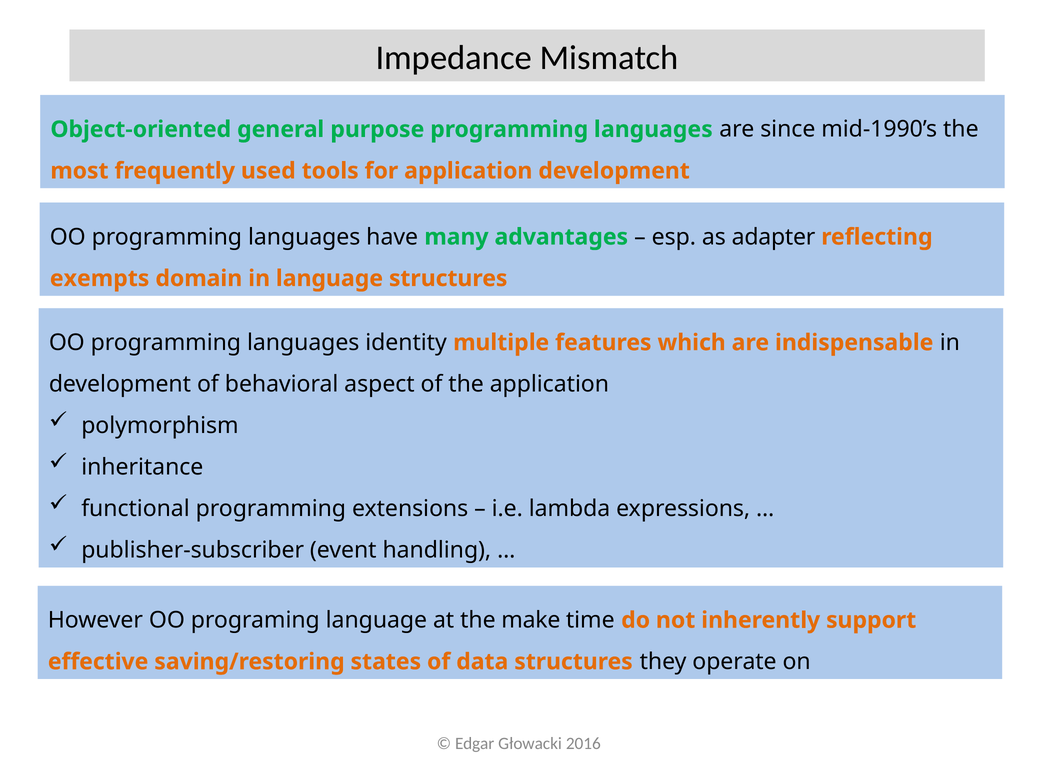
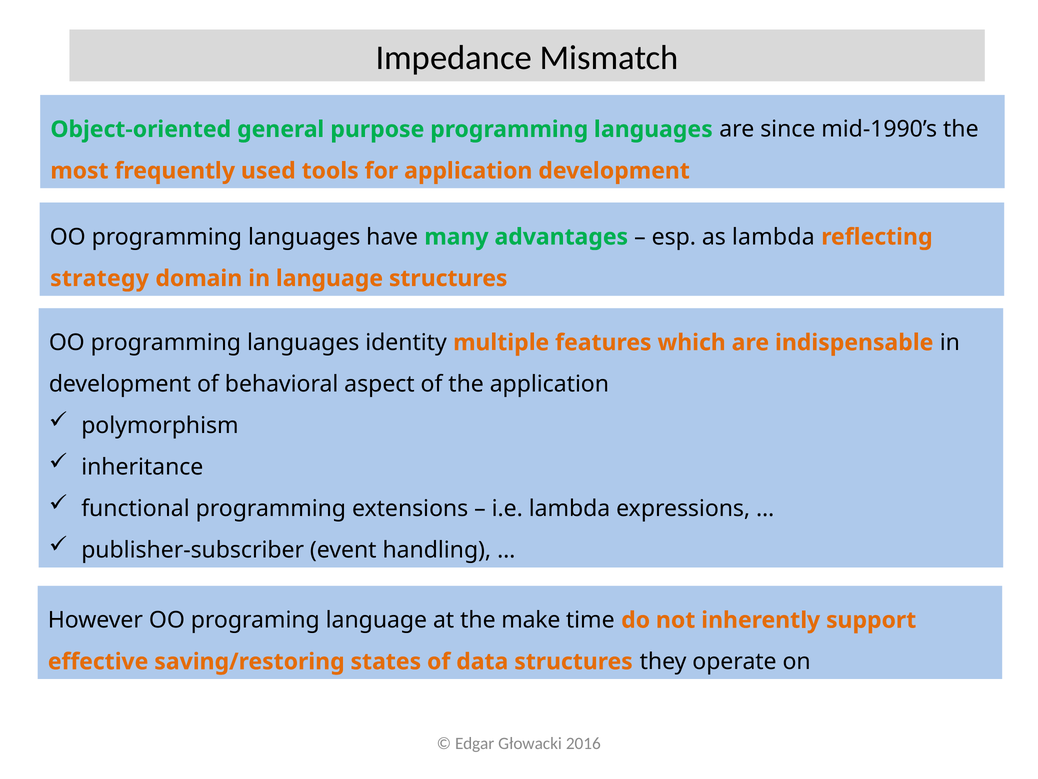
as adapter: adapter -> lambda
exempts: exempts -> strategy
